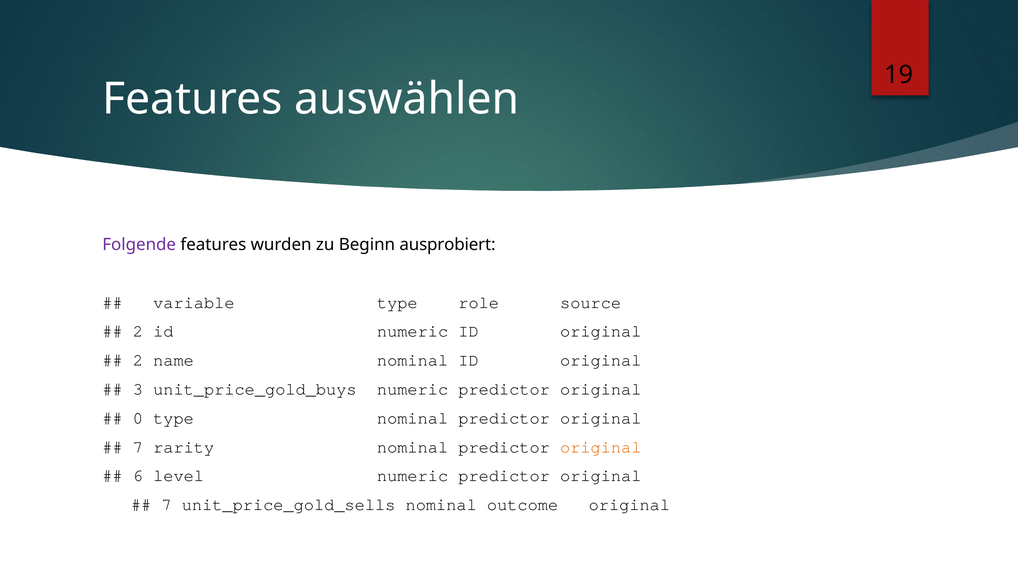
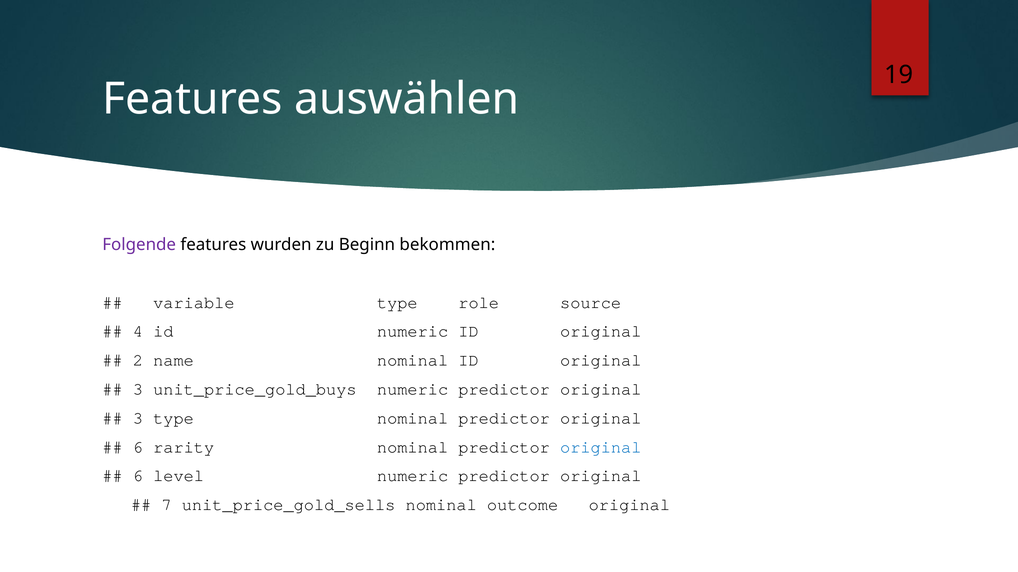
ausprobiert: ausprobiert -> bekommen
2 at (138, 332): 2 -> 4
0 at (138, 419): 0 -> 3
7 at (138, 447): 7 -> 6
original at (601, 447) colour: orange -> blue
